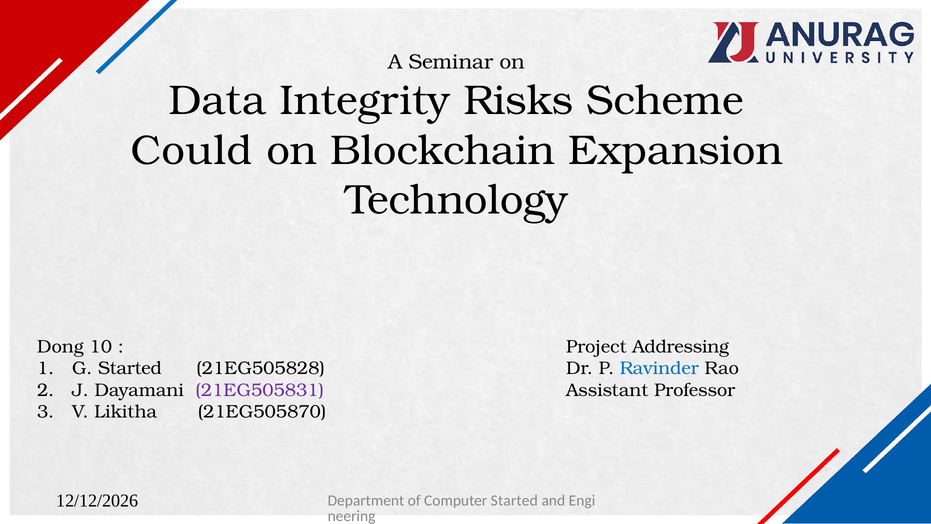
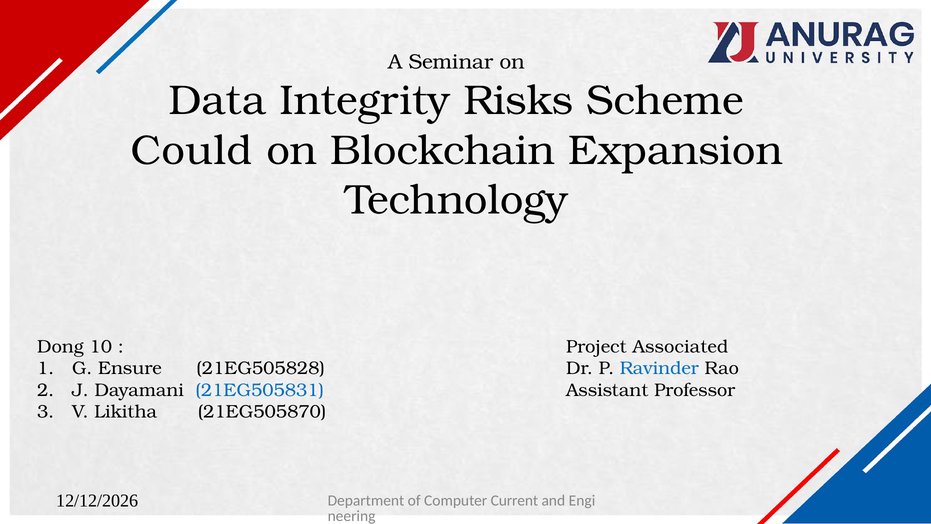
Addressing: Addressing -> Associated
G Started: Started -> Ensure
21EG505831 colour: purple -> blue
Computer Started: Started -> Current
